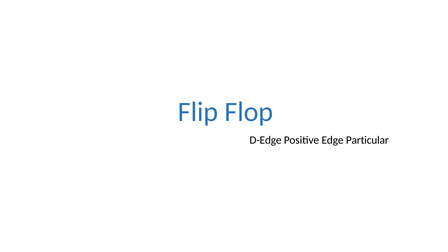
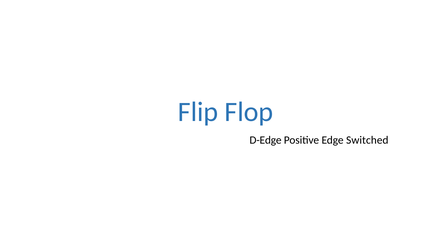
Particular: Particular -> Switched
